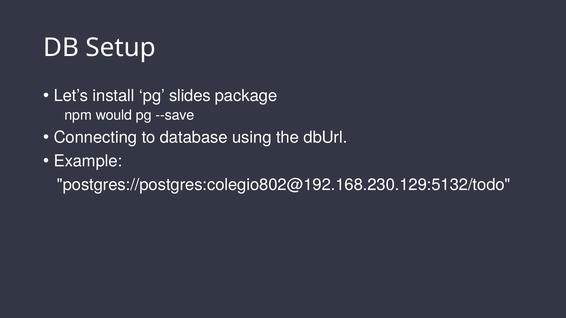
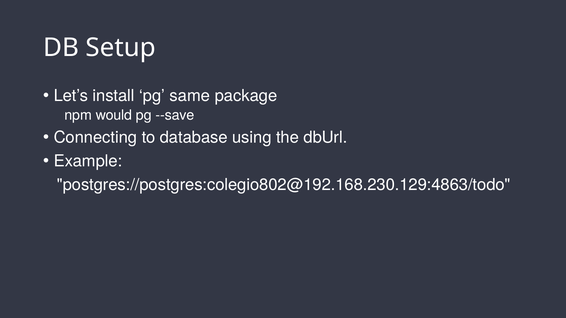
slides: slides -> same
postgres://postgres:colegio802@192.168.230.129:5132/todo: postgres://postgres:colegio802@192.168.230.129:5132/todo -> postgres://postgres:colegio802@192.168.230.129:4863/todo
